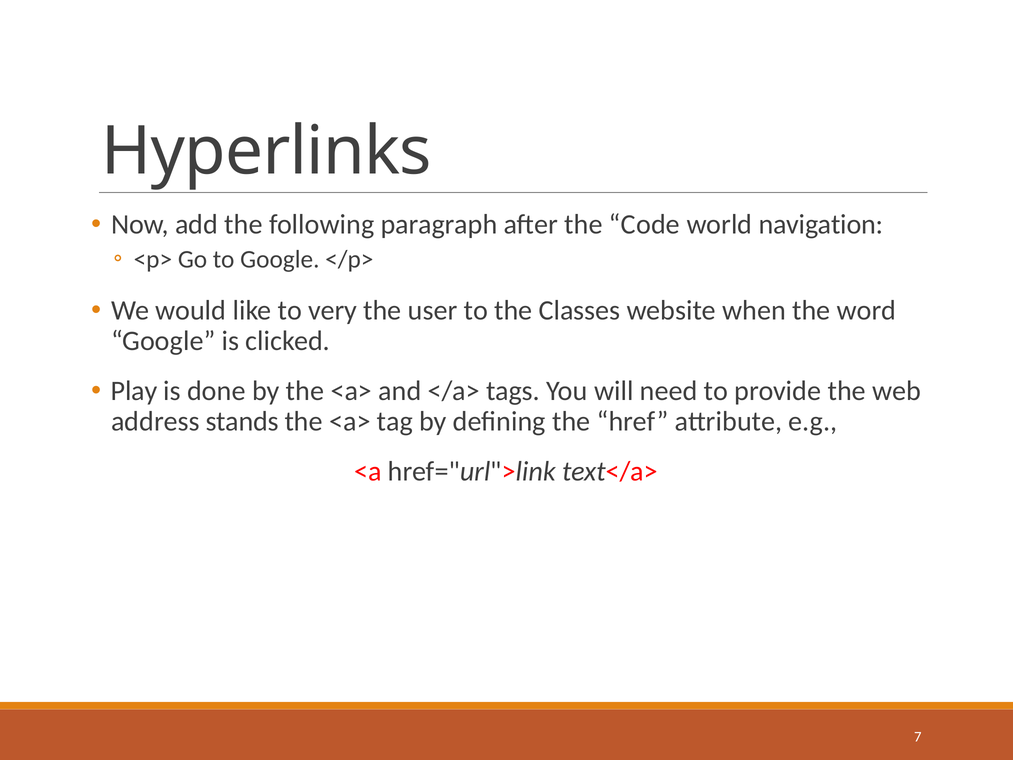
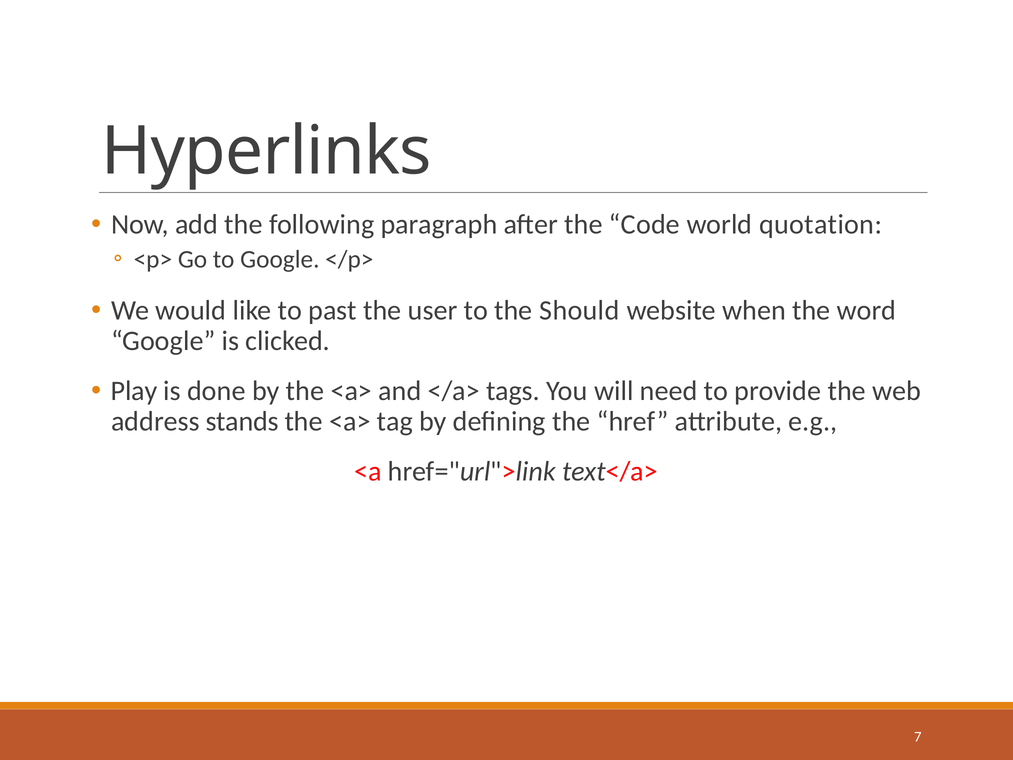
navigation: navigation -> quotation
very: very -> past
Classes: Classes -> Should
